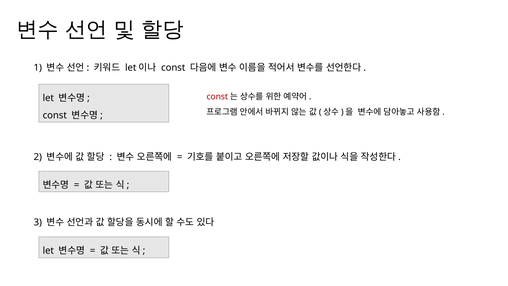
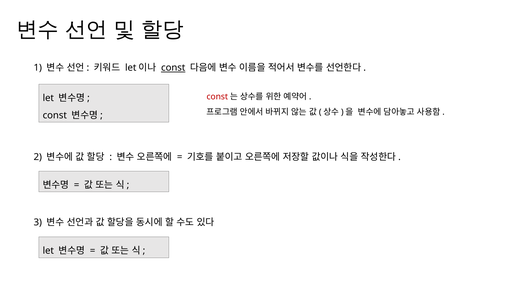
const at (173, 68) underline: none -> present
